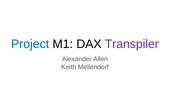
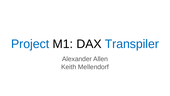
Transpiler colour: purple -> blue
